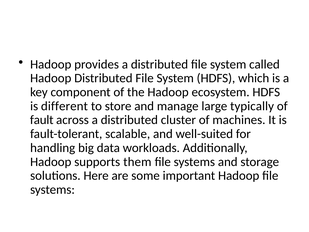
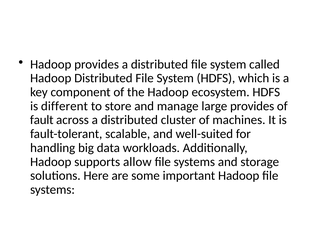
large typically: typically -> provides
them: them -> allow
